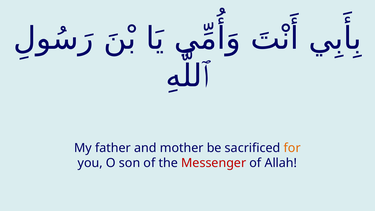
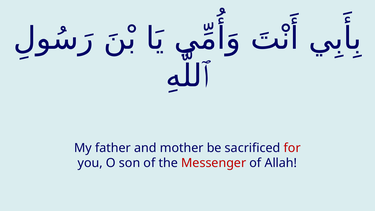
for colour: orange -> red
